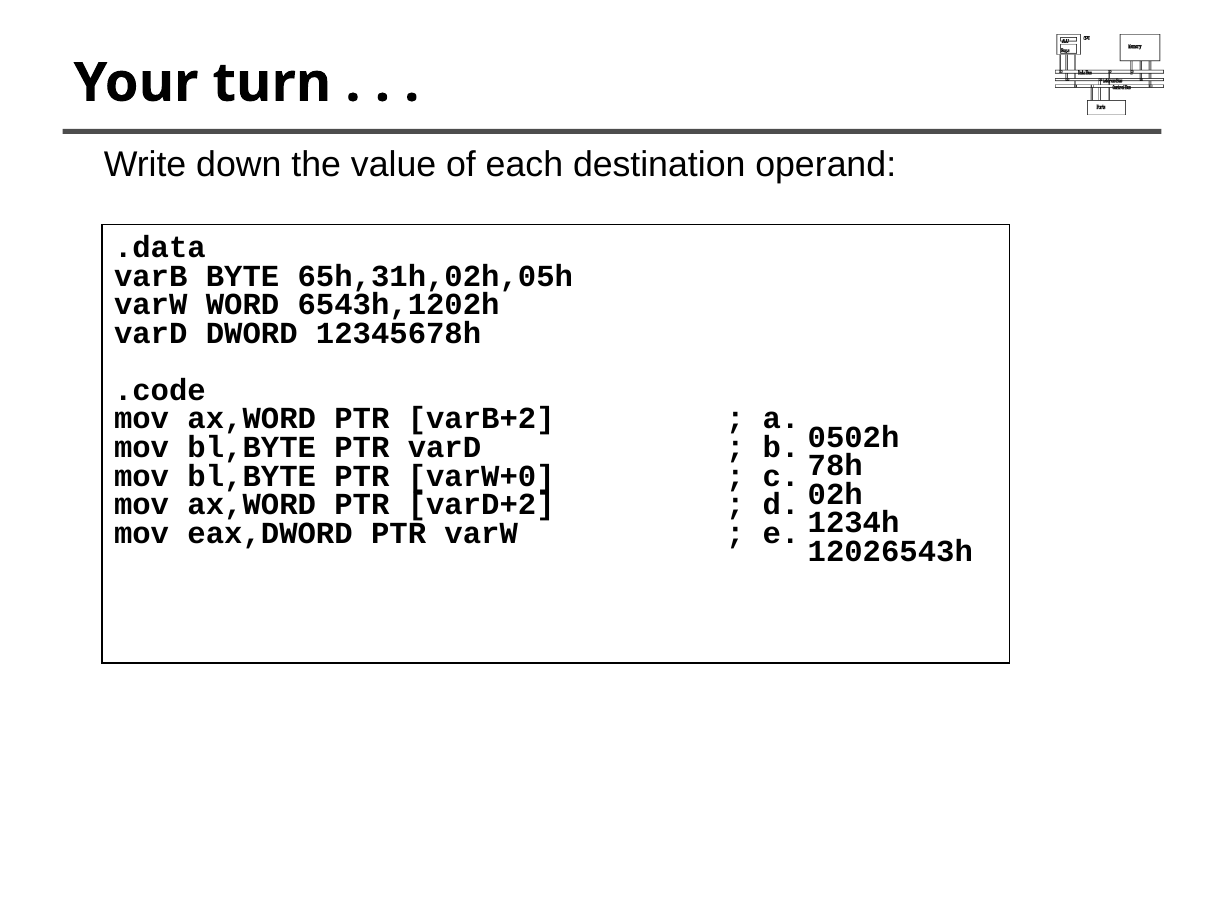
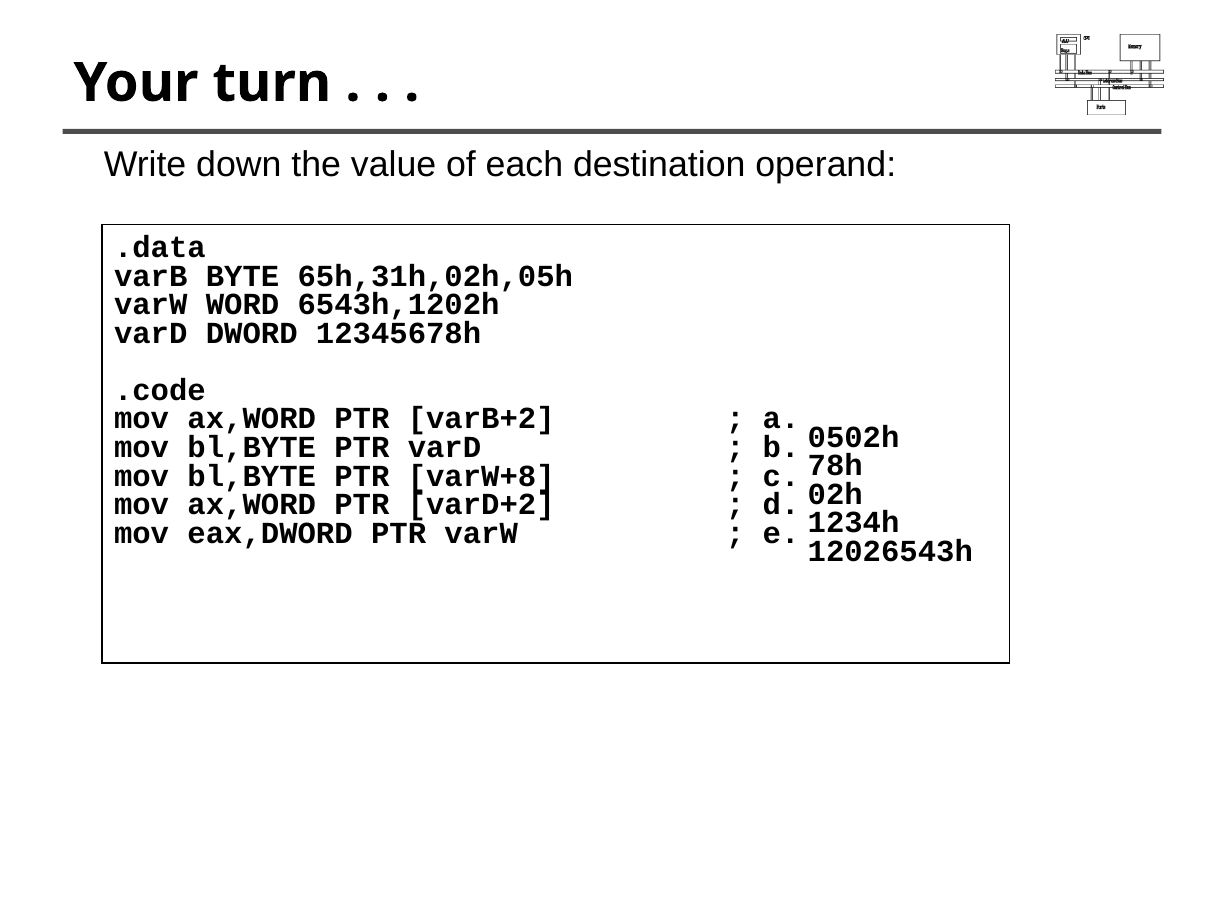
varW+0: varW+0 -> varW+8
